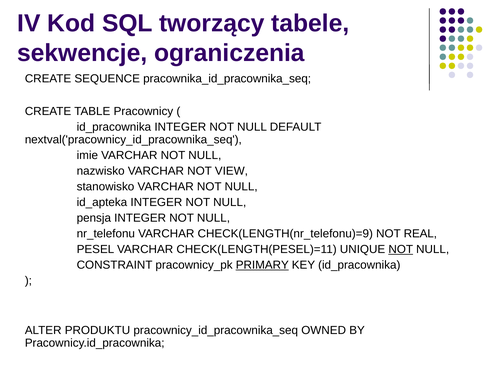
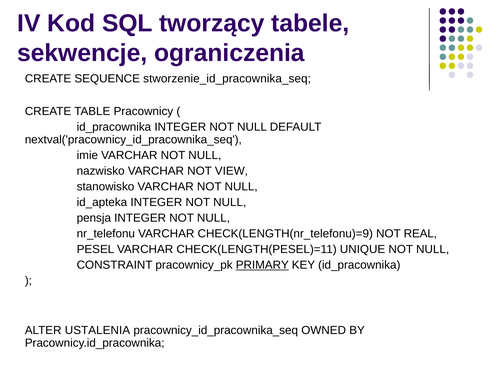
pracownika_id_pracownika_seq: pracownika_id_pracownika_seq -> stworzenie_id_pracownika_seq
NOT at (401, 249) underline: present -> none
PRODUKTU: PRODUKTU -> USTALENIA
